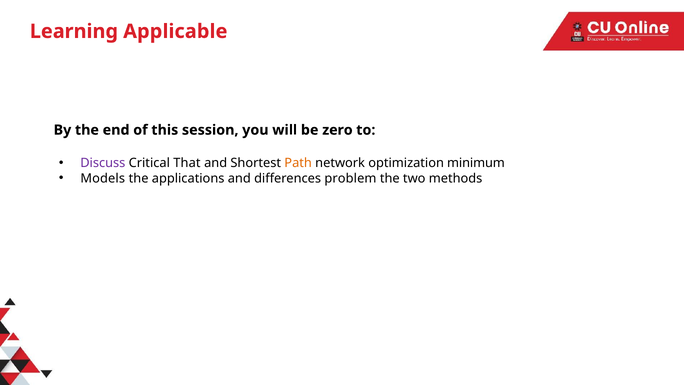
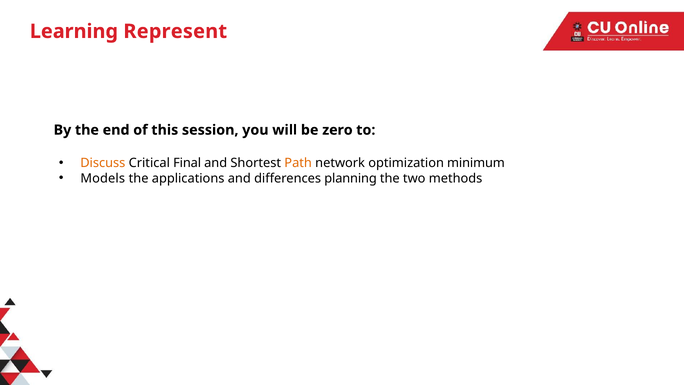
Applicable: Applicable -> Represent
Discuss colour: purple -> orange
That: That -> Final
problem: problem -> planning
